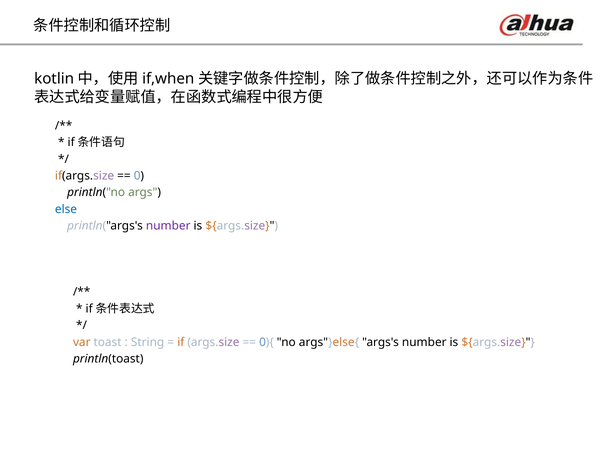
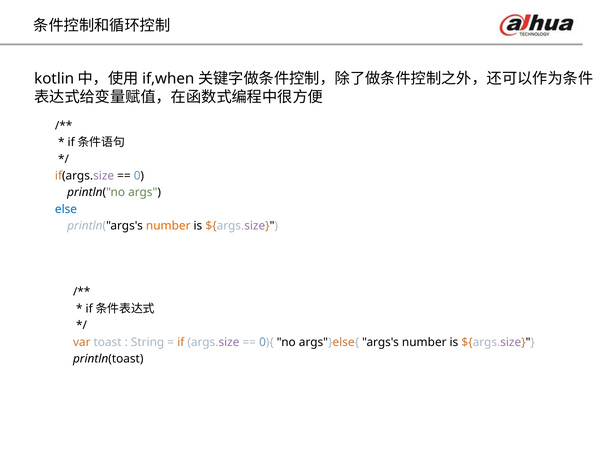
number at (168, 226) colour: purple -> orange
